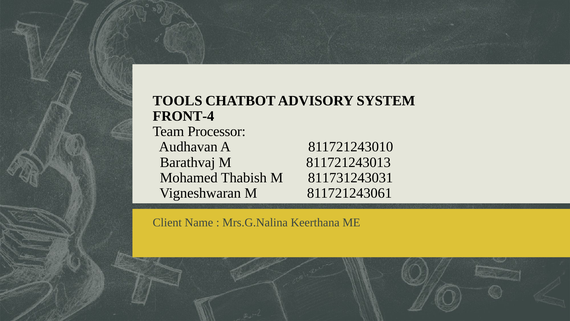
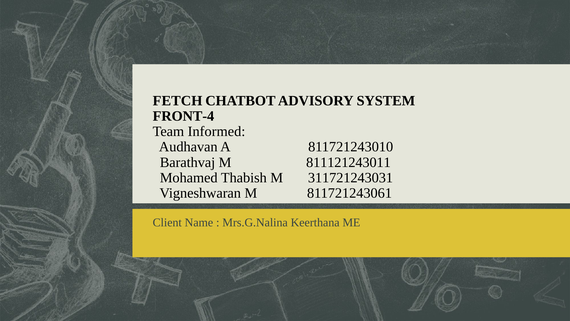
TOOLS: TOOLS -> FETCH
Processor: Processor -> Informed
811721243013: 811721243013 -> 811121243011
811731243031: 811731243031 -> 311721243031
